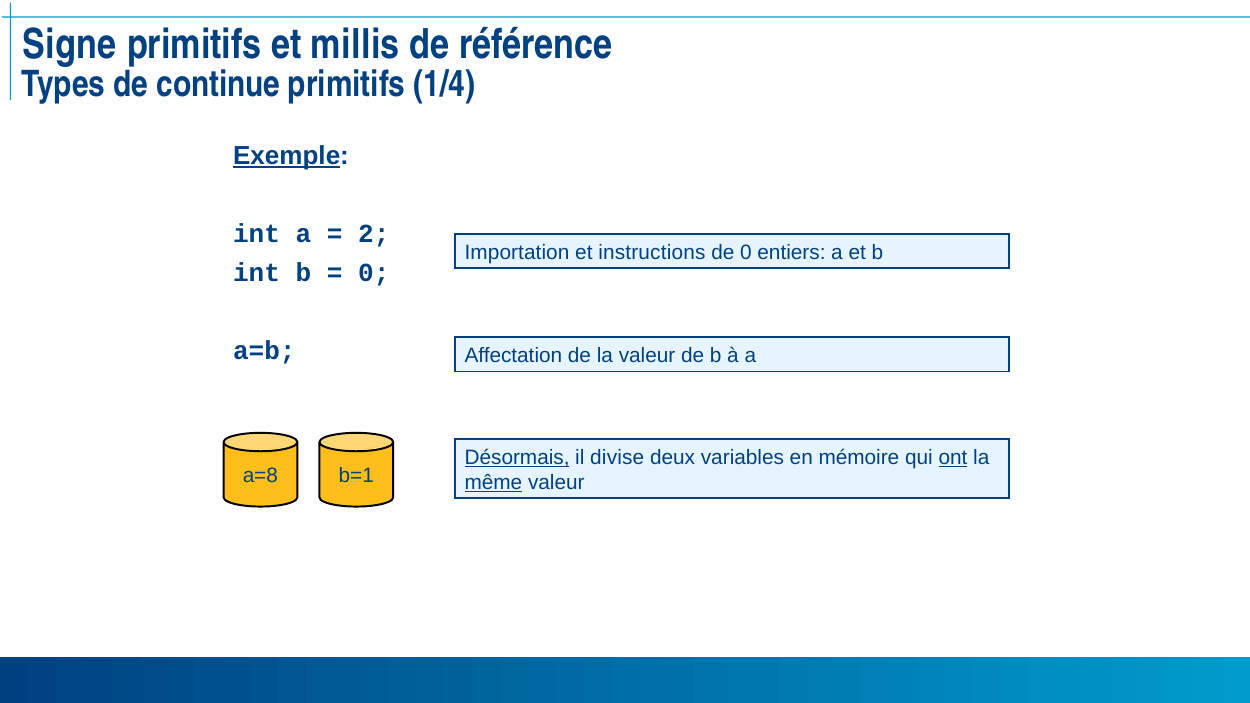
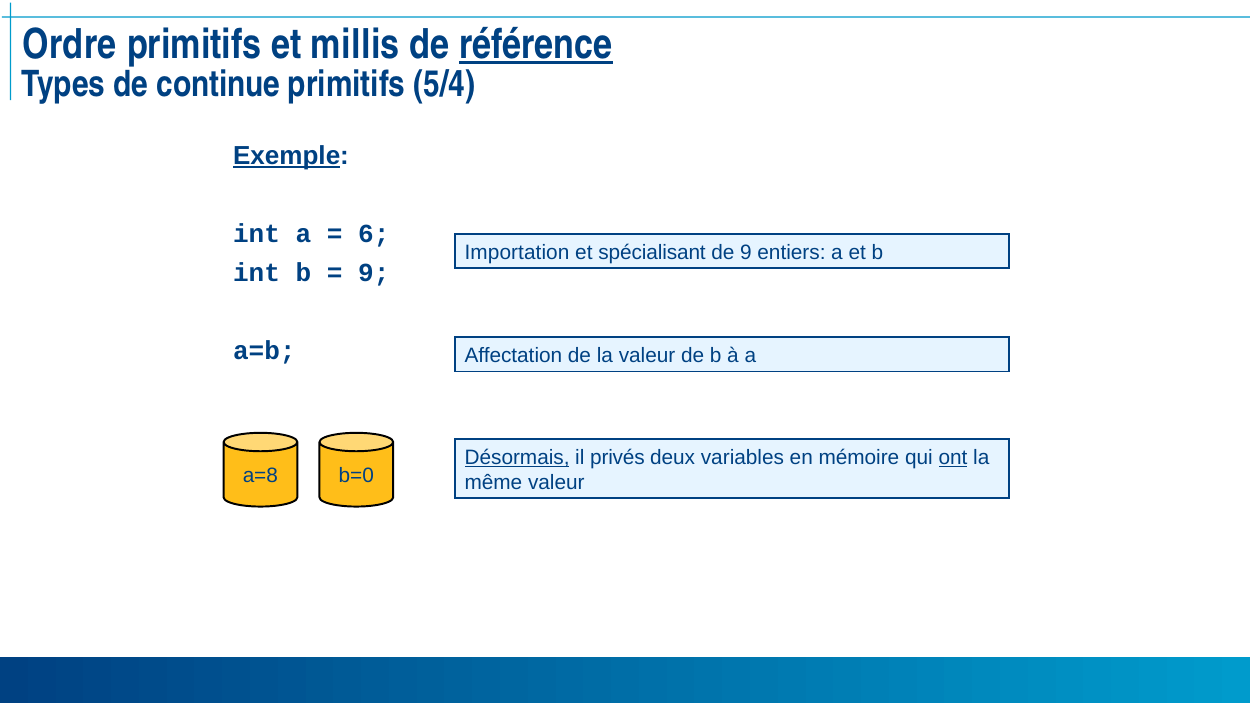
Signe: Signe -> Ordre
référence underline: none -> present
1/4: 1/4 -> 5/4
2: 2 -> 6
instructions: instructions -> spécialisant
de 0: 0 -> 9
0 at (374, 273): 0 -> 9
divise: divise -> privés
b=1: b=1 -> b=0
même underline: present -> none
